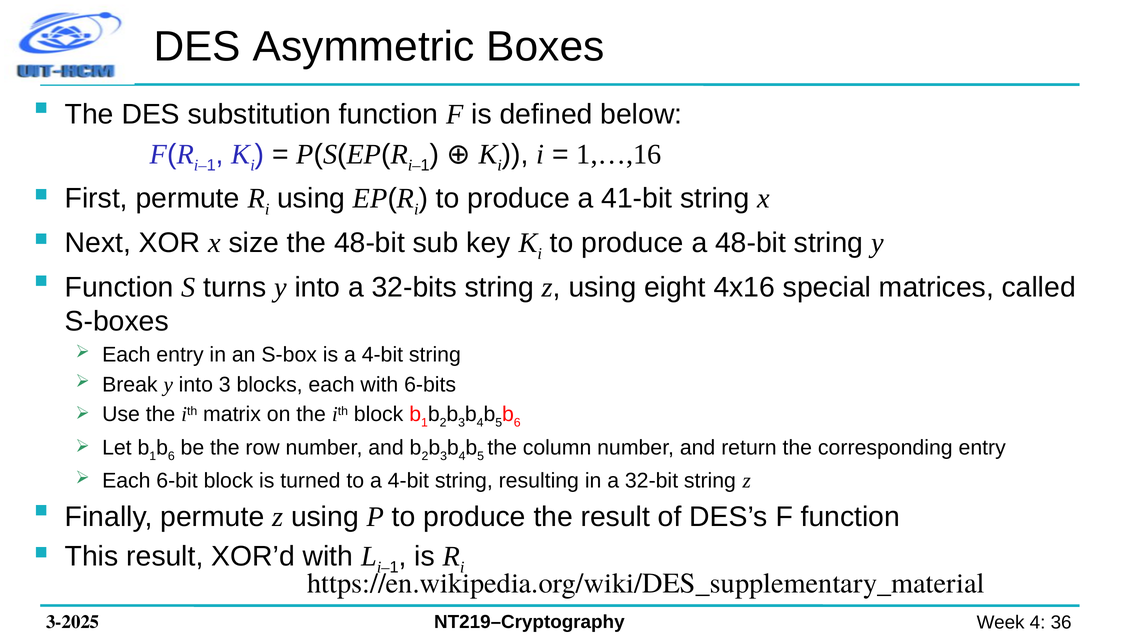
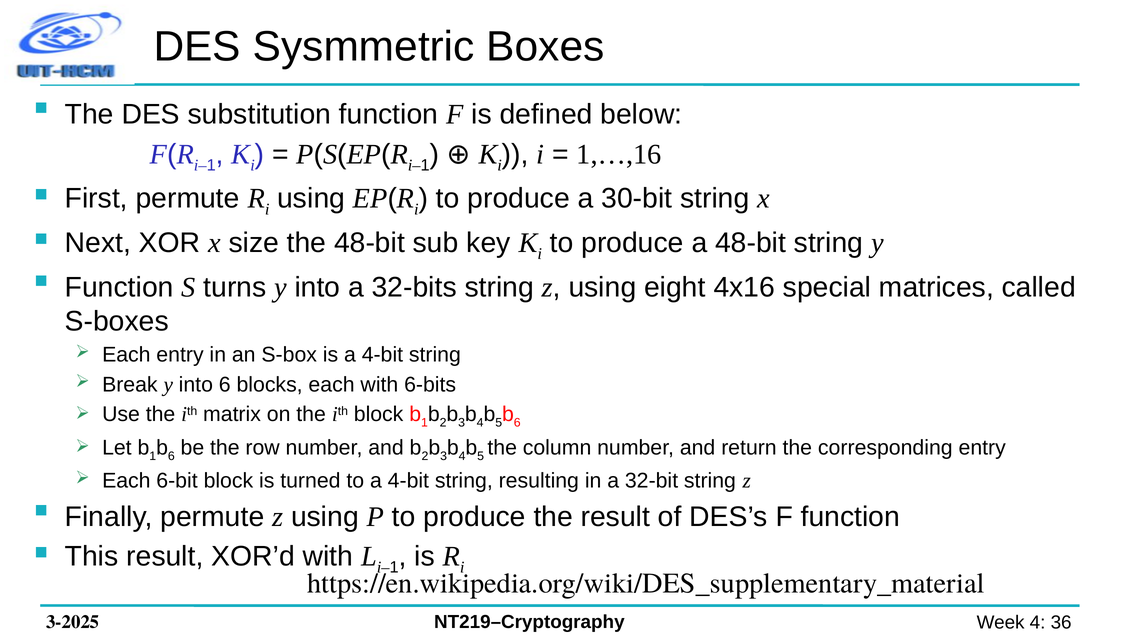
Asymmetric: Asymmetric -> Sysmmetric
41-bit: 41-bit -> 30-bit
into 3: 3 -> 6
